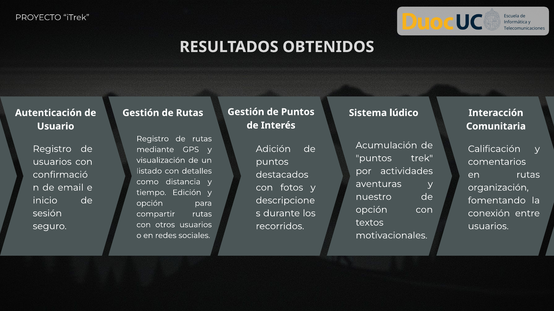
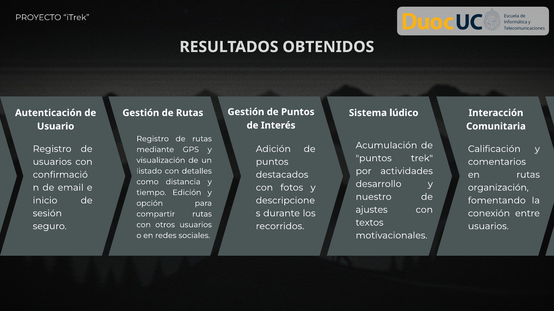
aventuras: aventuras -> desarrollo
opción at (372, 210): opción -> ajustes
